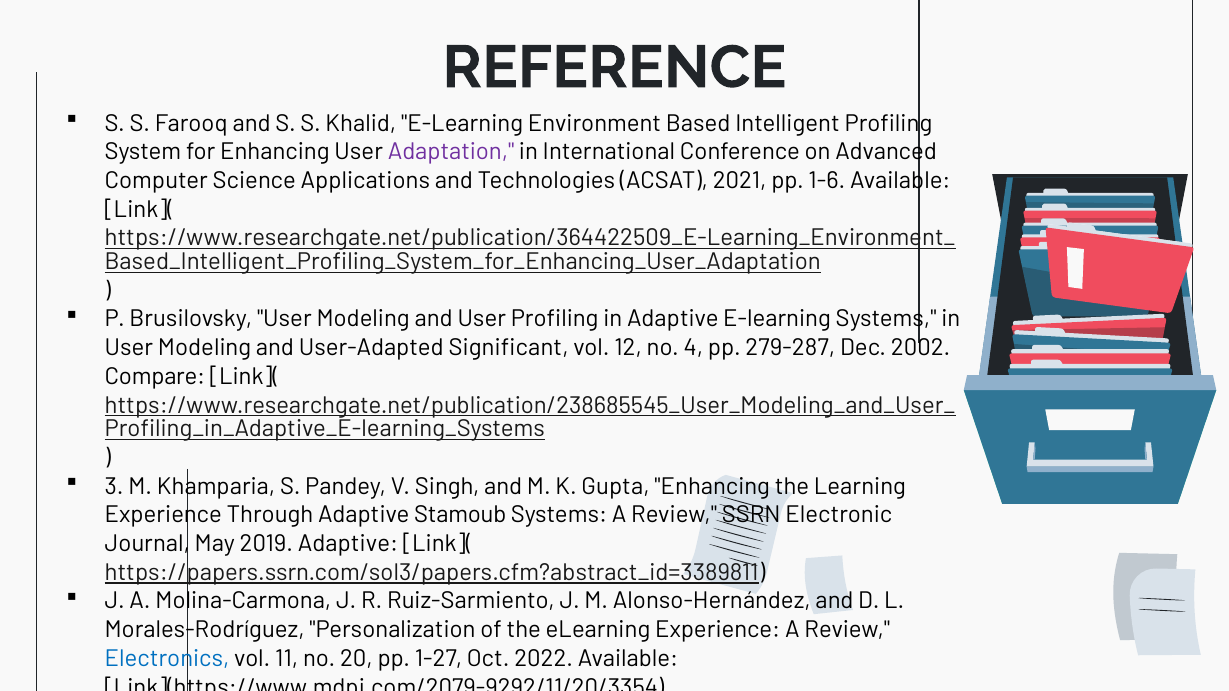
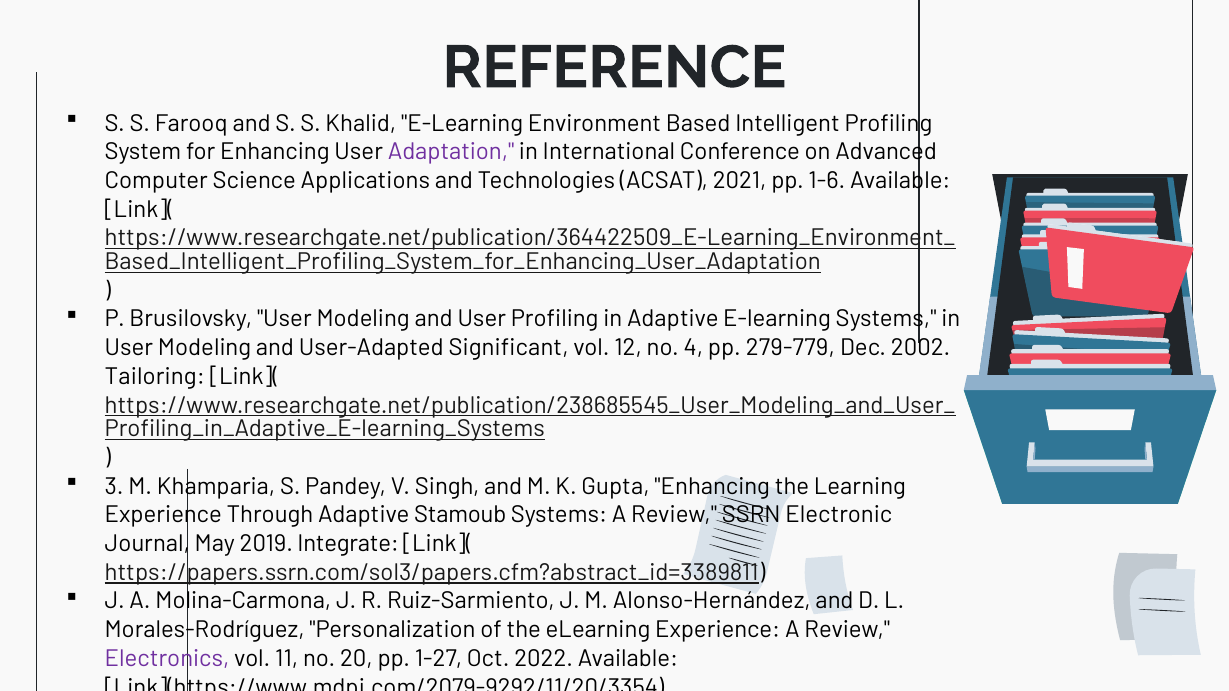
279-287: 279-287 -> 279-779
Compare: Compare -> Tailoring
2019 Adaptive: Adaptive -> Integrate
Electronics colour: blue -> purple
